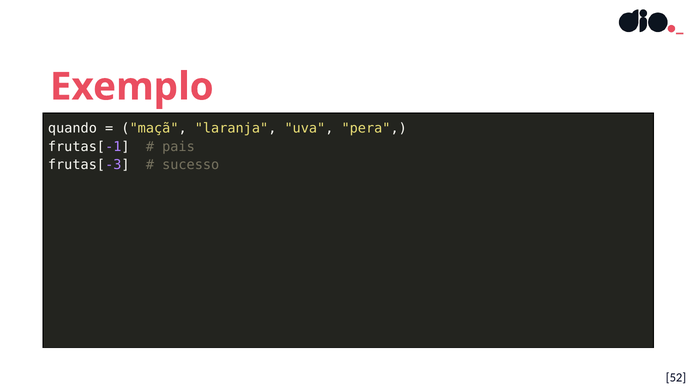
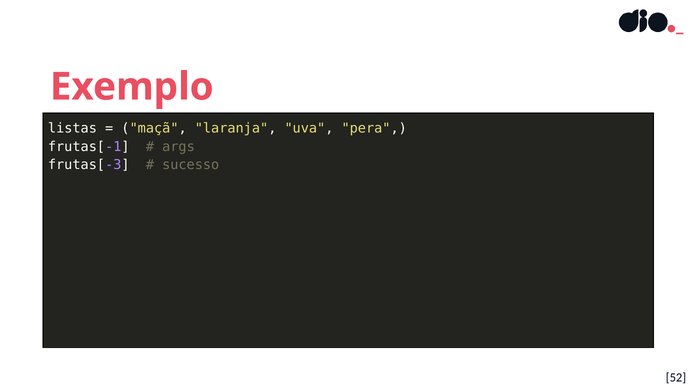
quando: quando -> listas
pais: pais -> args
